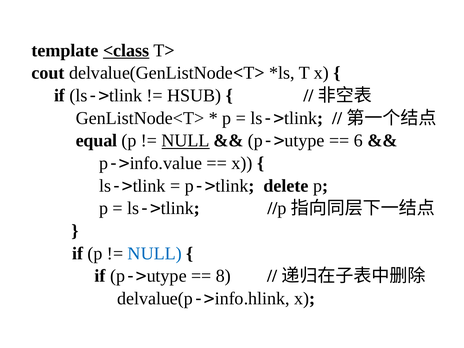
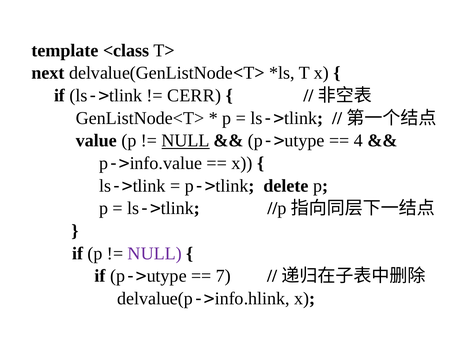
<class underline: present -> none
cout: cout -> next
HSUB: HSUB -> CERR
equal: equal -> value
6: 6 -> 4
NULL at (155, 253) colour: blue -> purple
8: 8 -> 7
